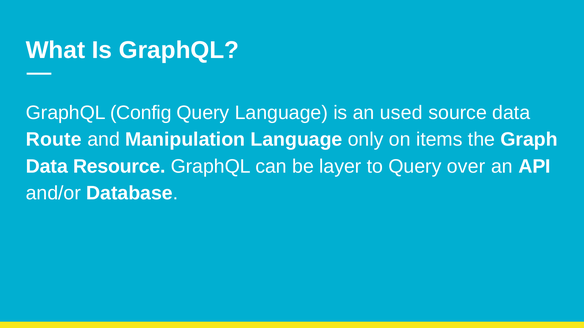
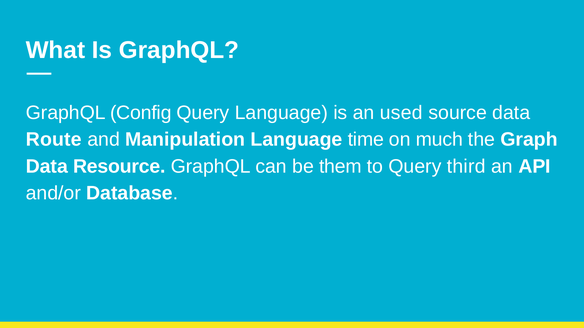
only: only -> time
items: items -> much
layer: layer -> them
over: over -> third
